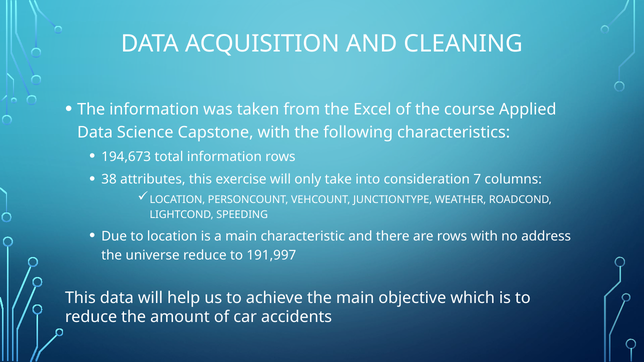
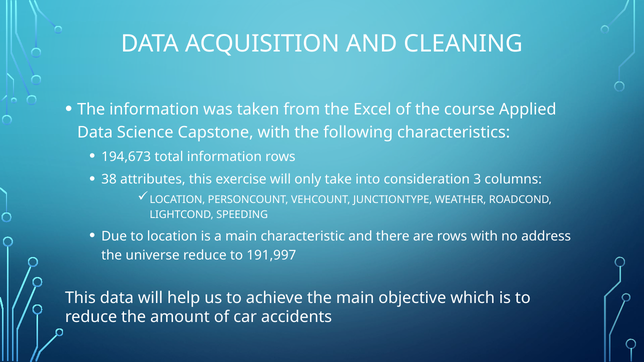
7: 7 -> 3
